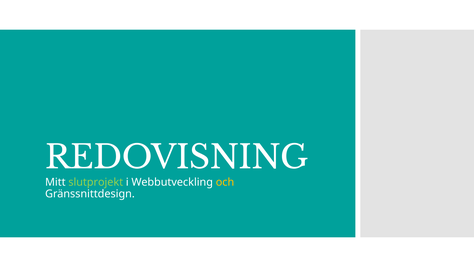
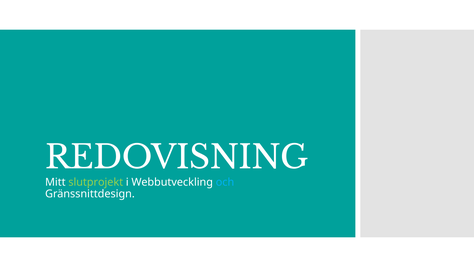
och colour: yellow -> light blue
